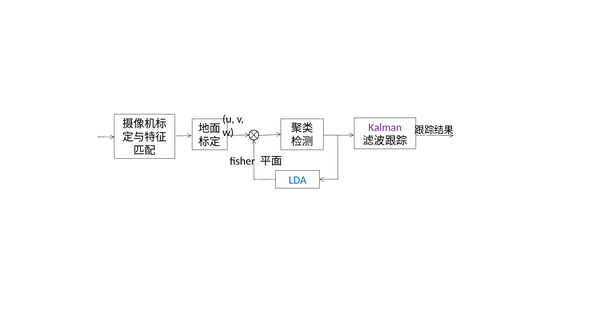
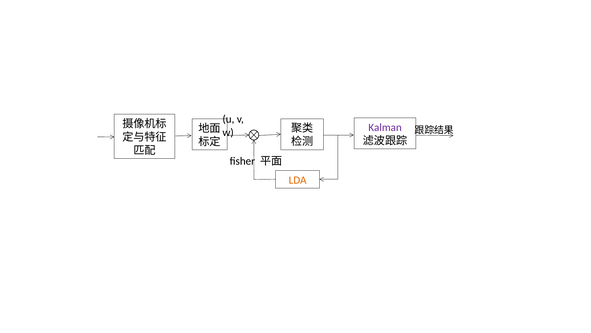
LDA colour: blue -> orange
